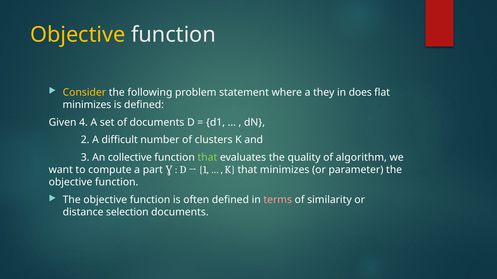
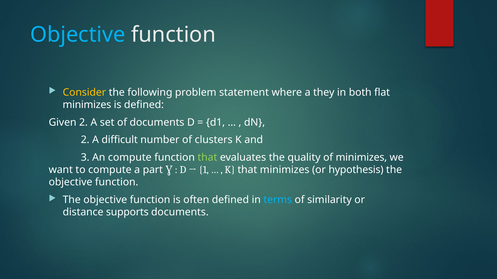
Objective at (78, 35) colour: yellow -> light blue
does: does -> both
Given 4: 4 -> 2
An collective: collective -> compute
of algorithm: algorithm -> minimizes
parameter: parameter -> hypothesis
terms colour: pink -> light blue
selection: selection -> supports
